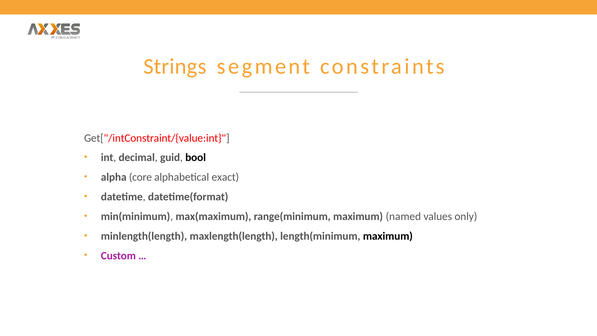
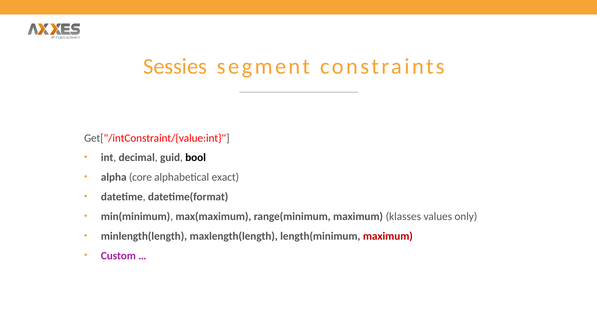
Strings: Strings -> Sessies
named: named -> klasses
maximum at (388, 236) colour: black -> red
